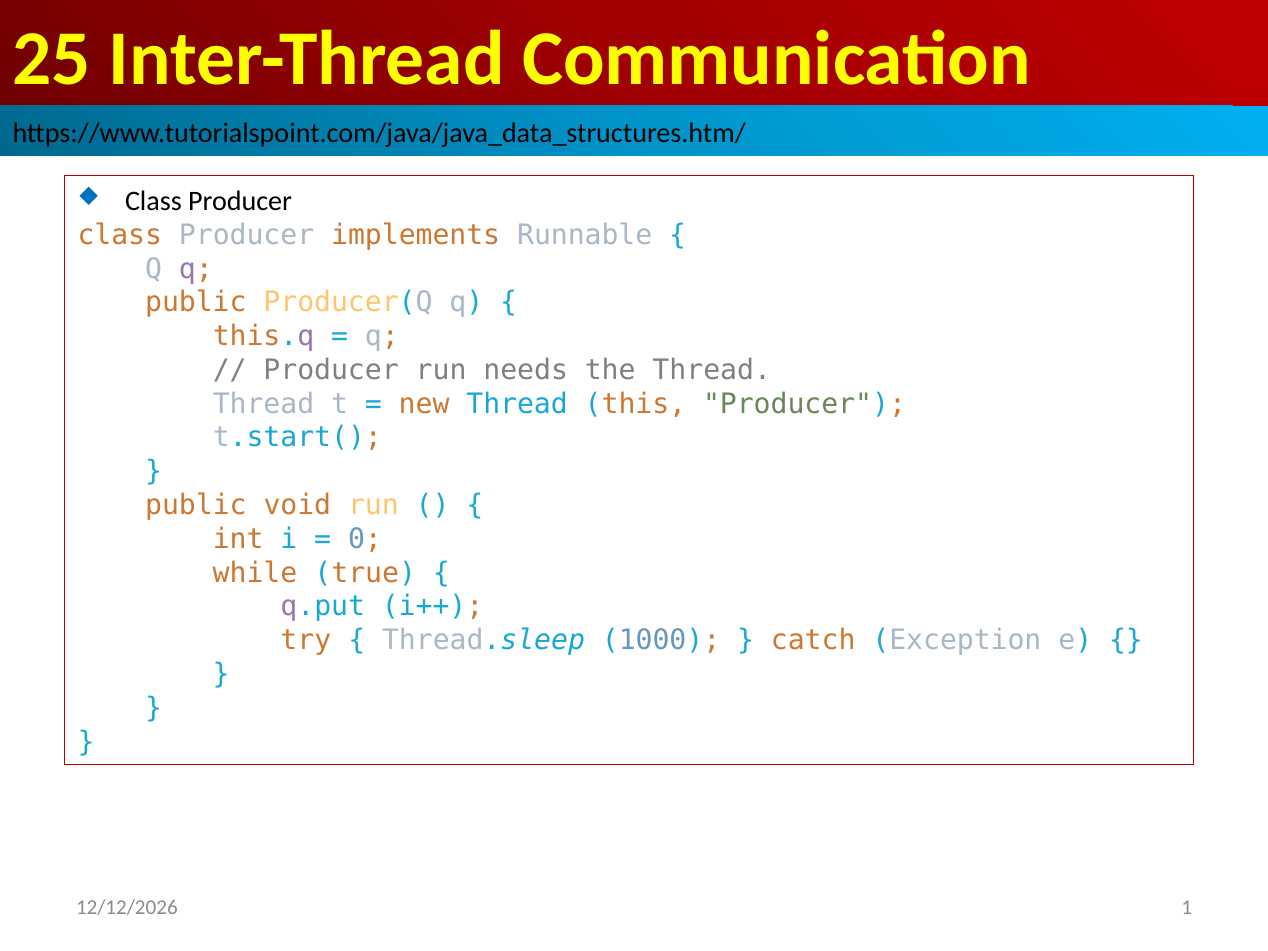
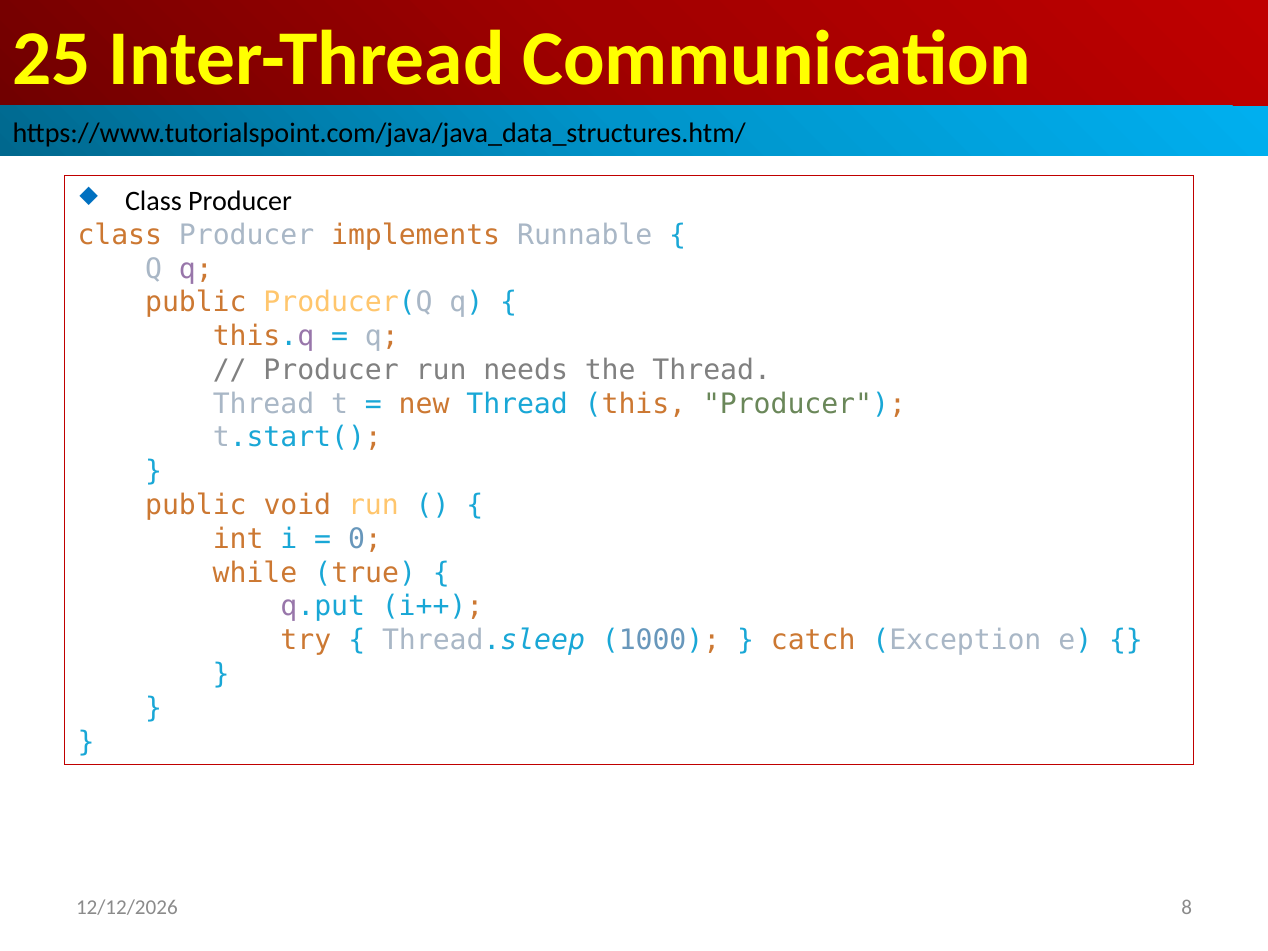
1: 1 -> 8
